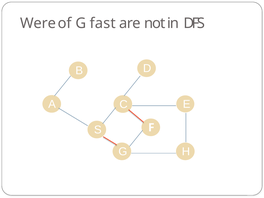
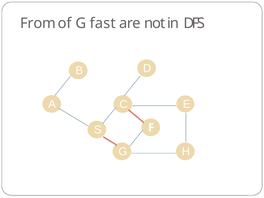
Were: Were -> From
